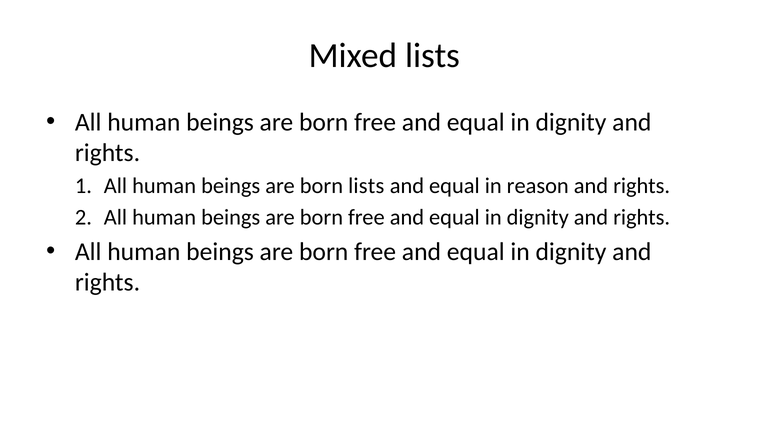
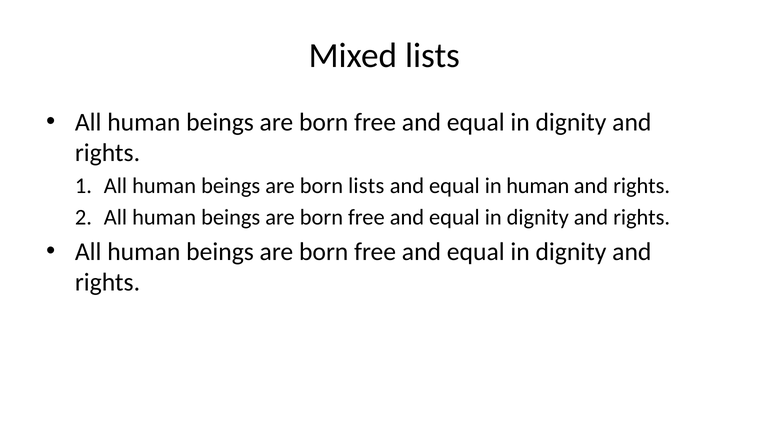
in reason: reason -> human
